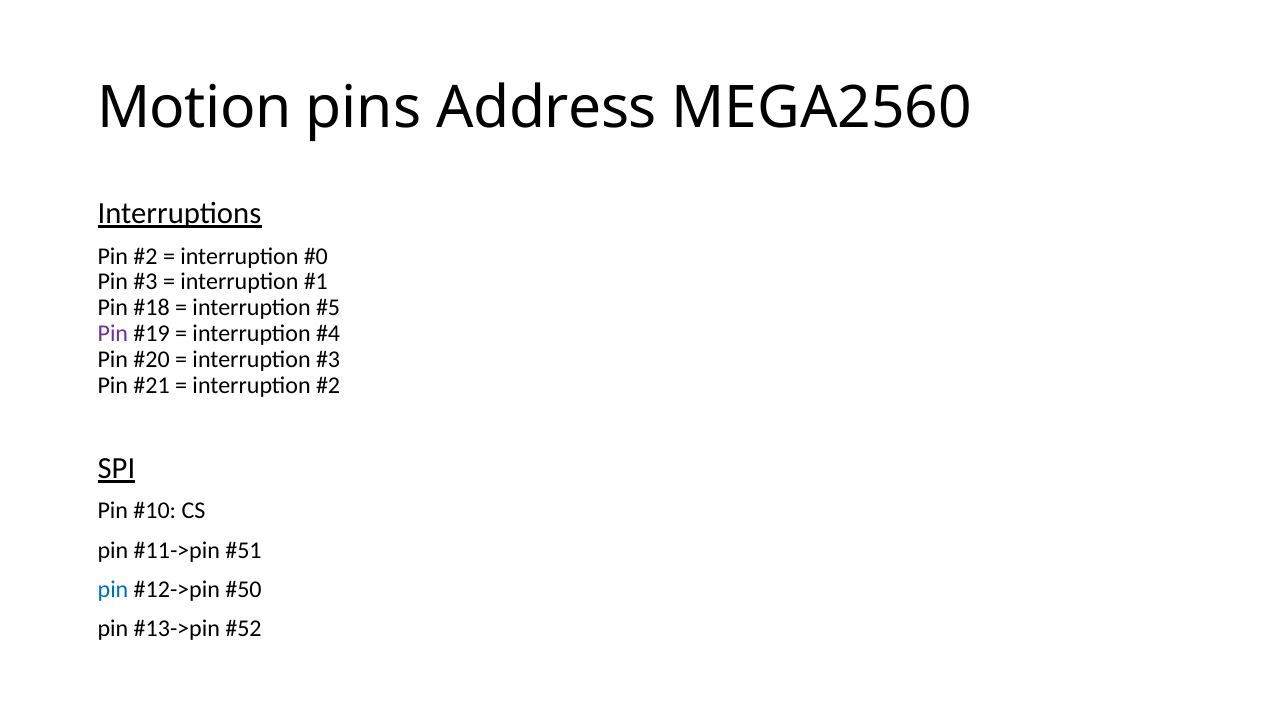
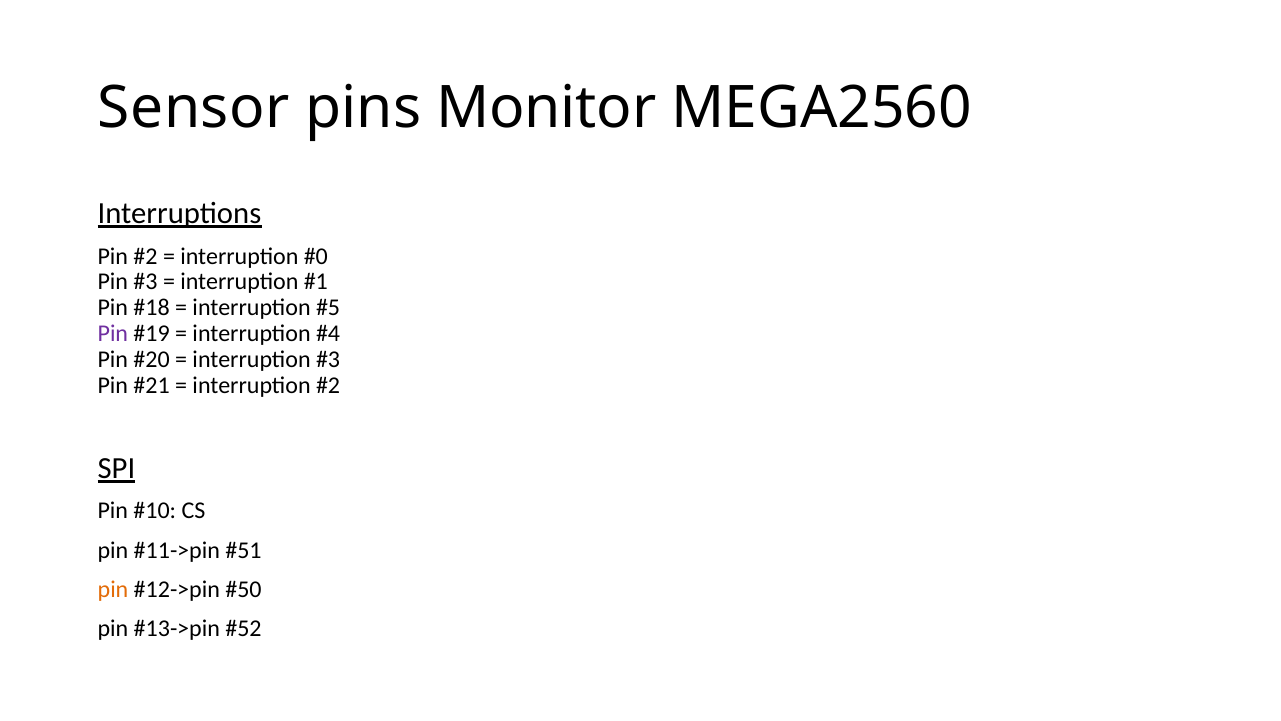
Motion: Motion -> Sensor
Address: Address -> Monitor
pin at (113, 589) colour: blue -> orange
